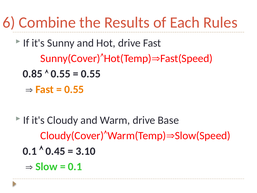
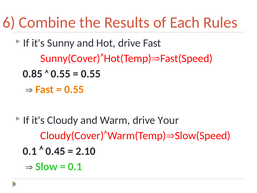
Base: Base -> Your
3.10: 3.10 -> 2.10
